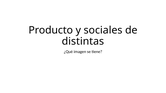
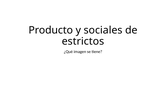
distintas: distintas -> estrictos
